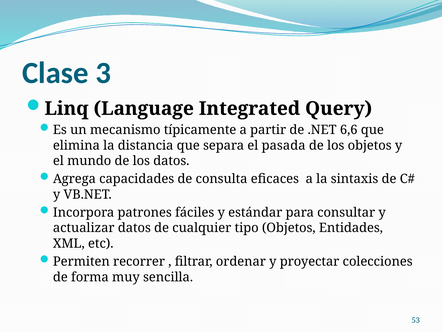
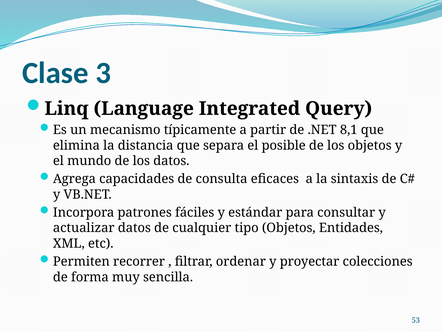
6,6: 6,6 -> 8,1
pasada: pasada -> posible
